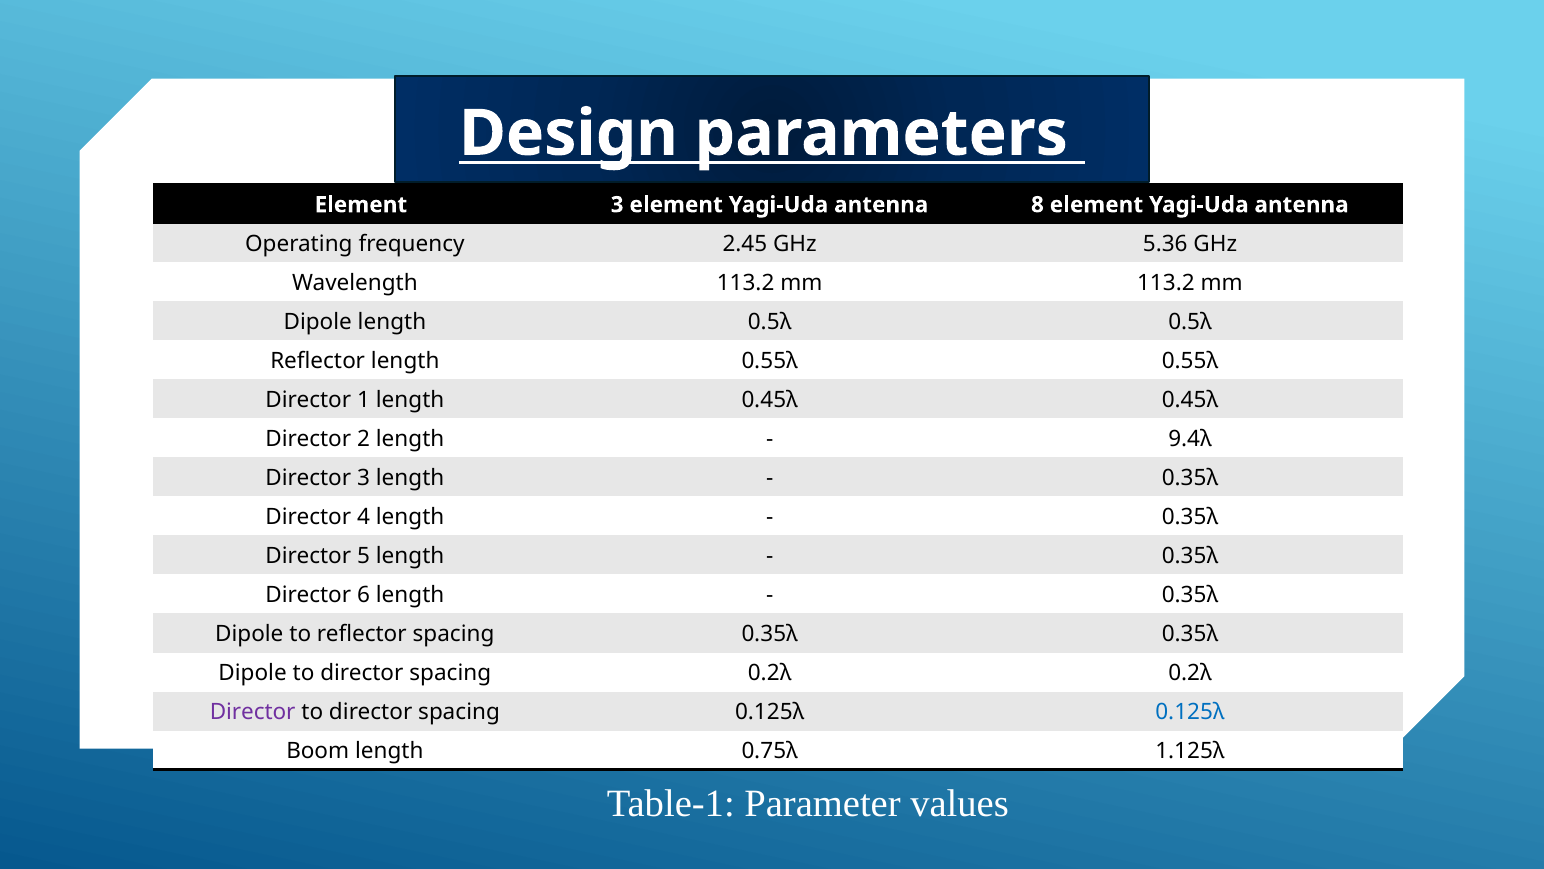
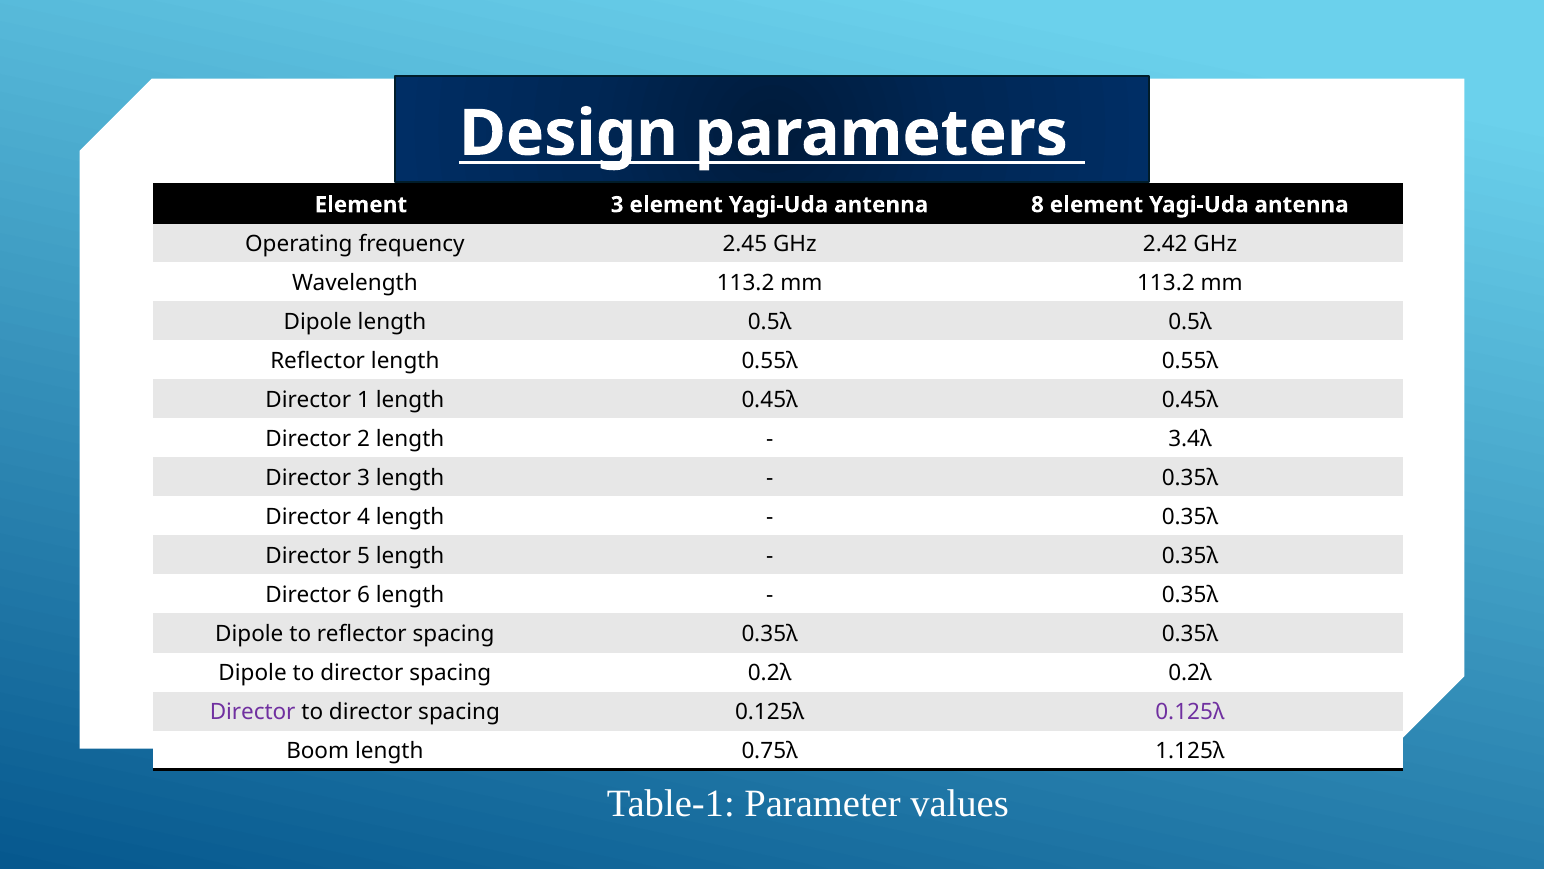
5.36: 5.36 -> 2.42
9.4λ: 9.4λ -> 3.4λ
0.125λ at (1190, 712) colour: blue -> purple
